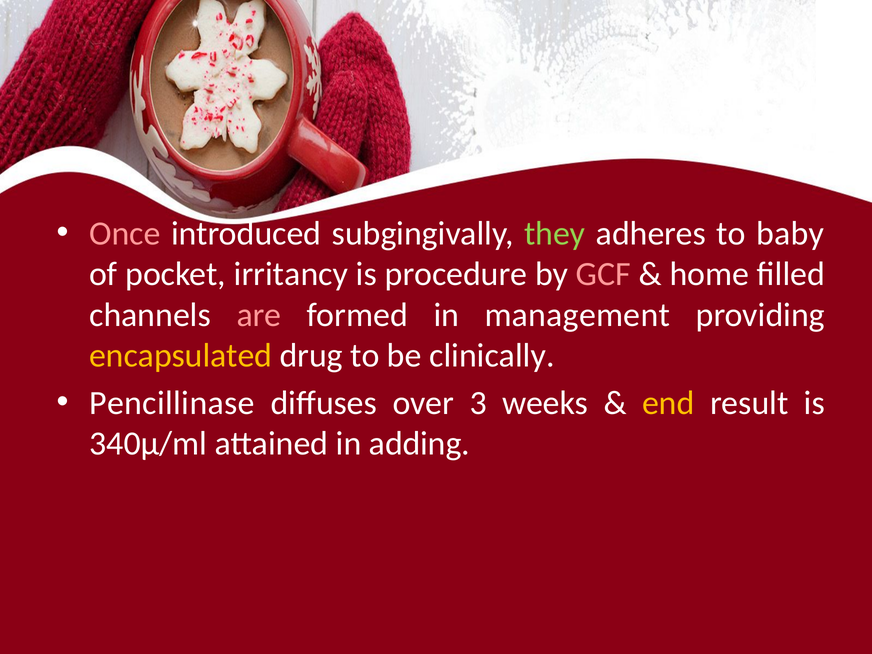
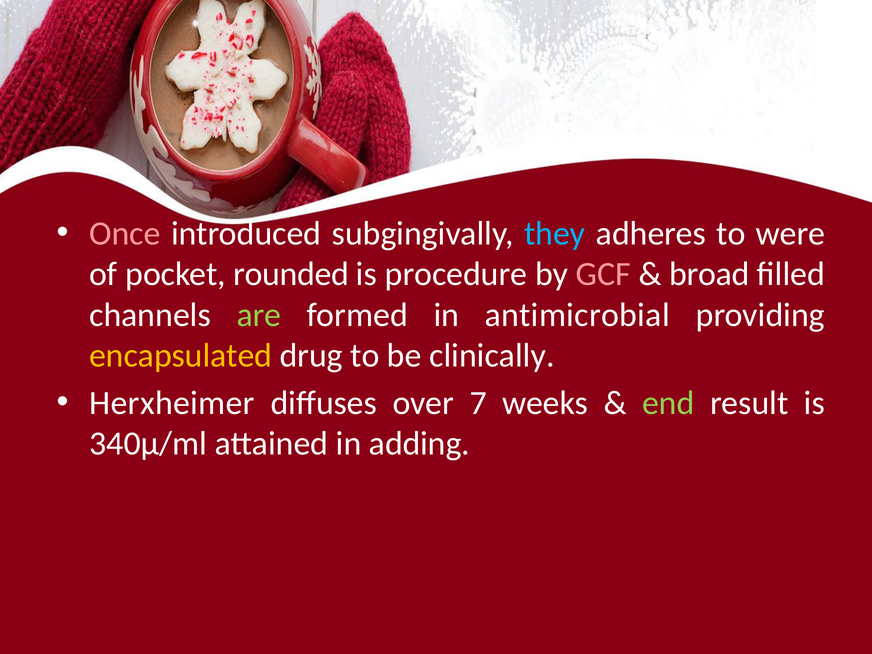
they colour: light green -> light blue
baby: baby -> were
irritancy: irritancy -> rounded
home: home -> broad
are colour: pink -> light green
management: management -> antimicrobial
Pencillinase: Pencillinase -> Herxheimer
3: 3 -> 7
end colour: yellow -> light green
